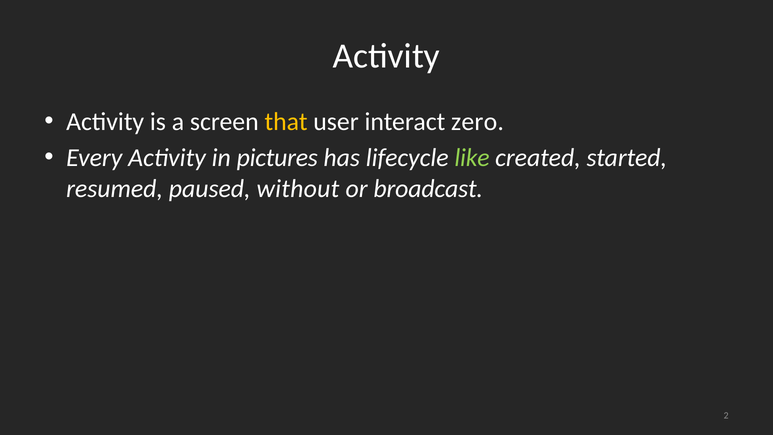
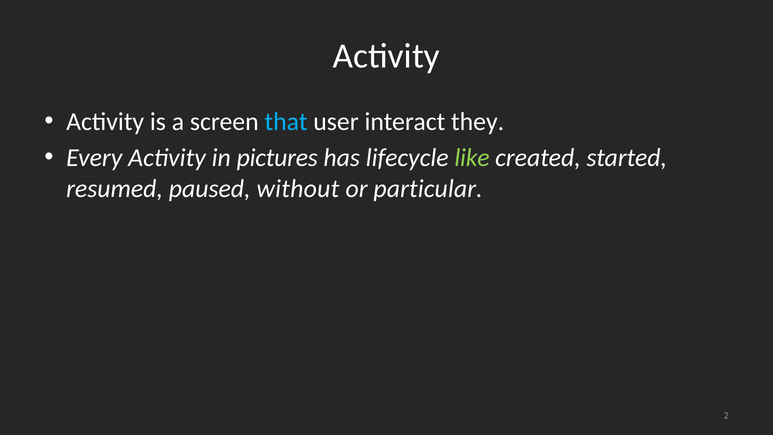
that colour: yellow -> light blue
zero: zero -> they
broadcast: broadcast -> particular
